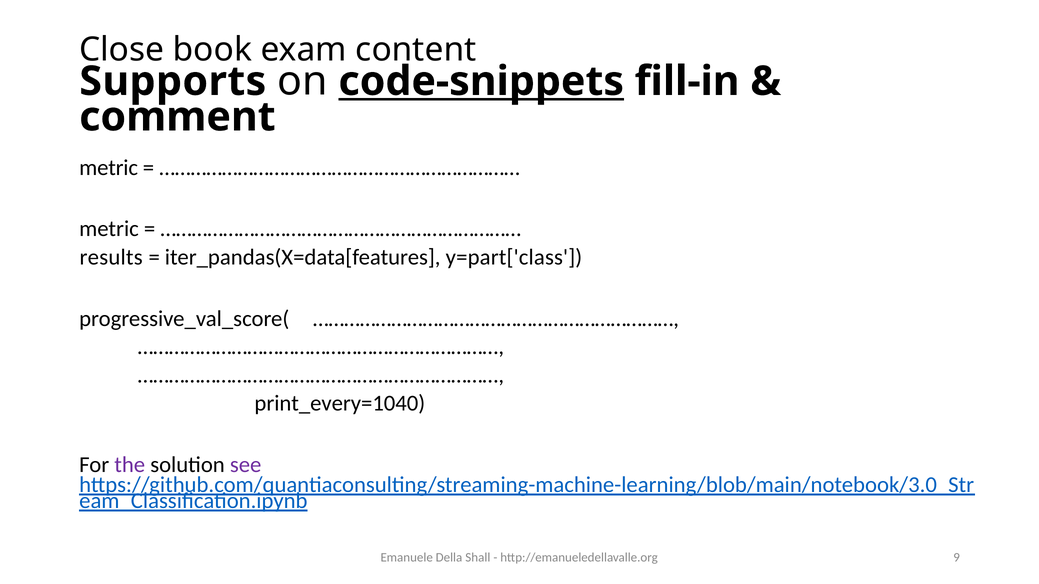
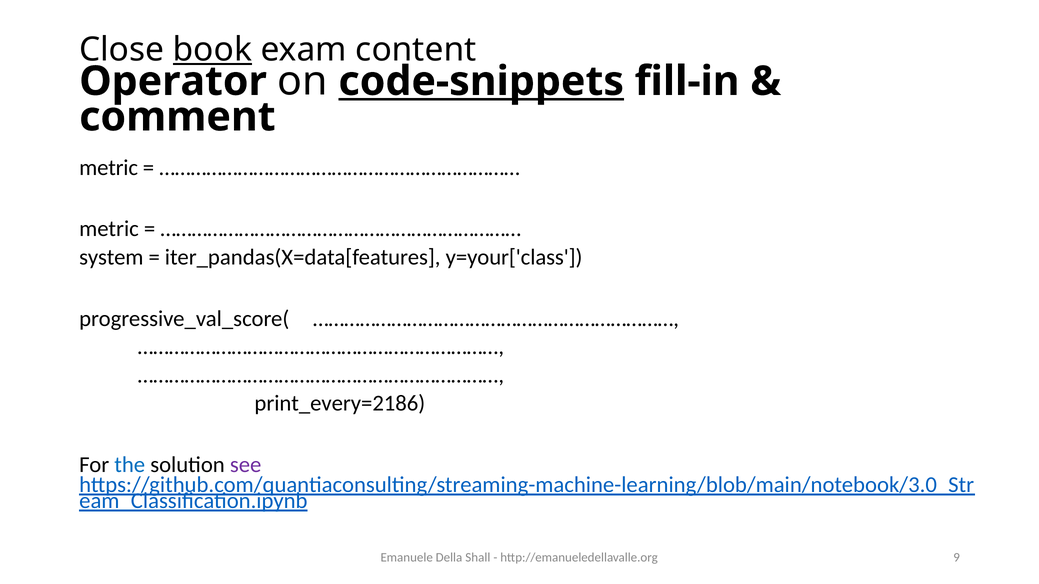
book underline: none -> present
Supports: Supports -> Operator
results: results -> system
y=part['class: y=part['class -> y=your['class
print_every=1040: print_every=1040 -> print_every=2186
the colour: purple -> blue
